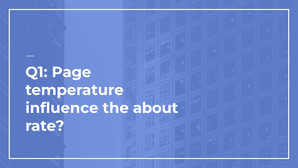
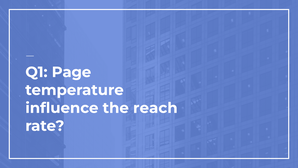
about: about -> reach
